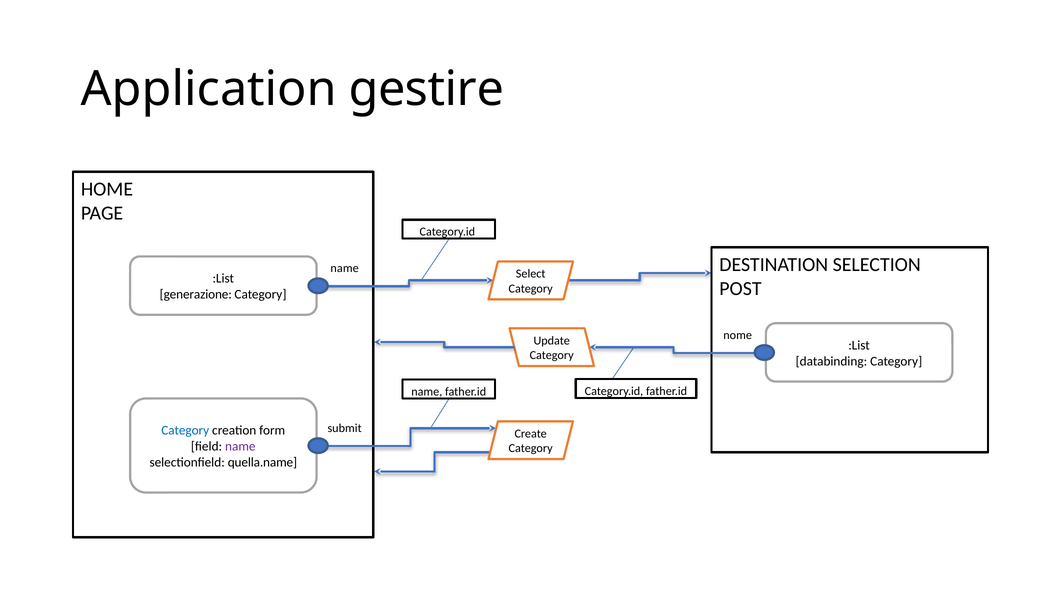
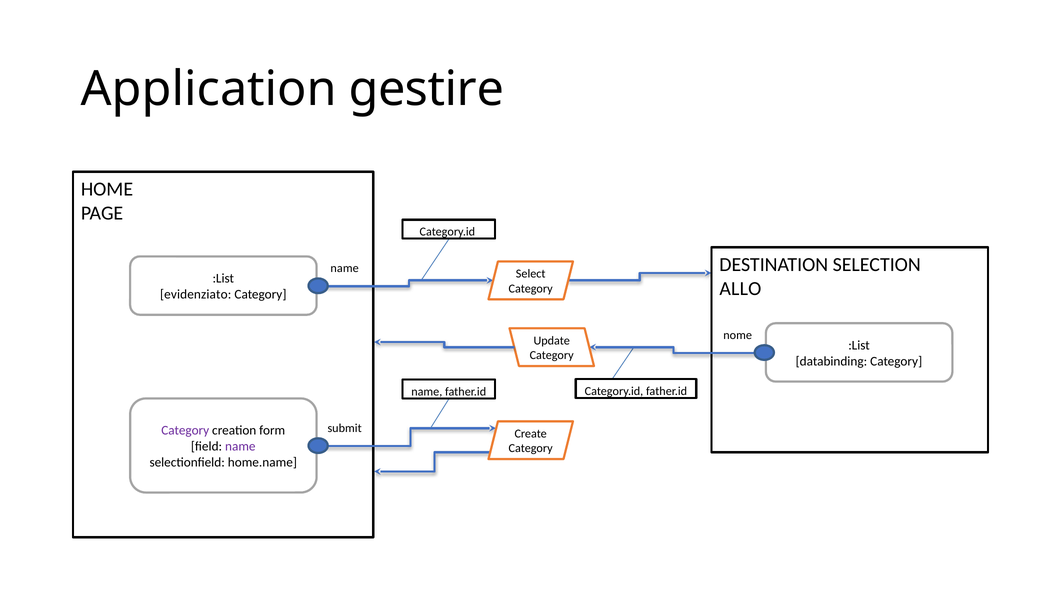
POST: POST -> ALLO
generazione: generazione -> evidenziato
Category at (185, 430) colour: blue -> purple
quella.name: quella.name -> home.name
